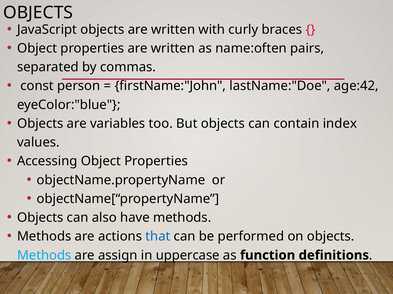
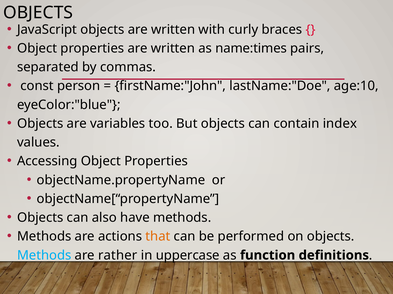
name:often: name:often -> name:times
age:42: age:42 -> age:10
that colour: blue -> orange
assign: assign -> rather
